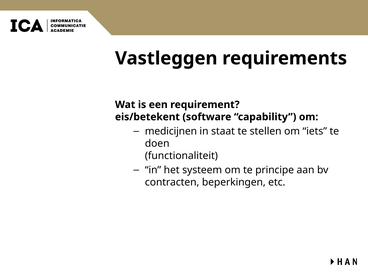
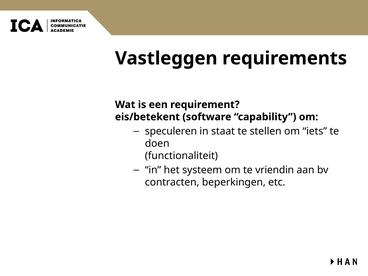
medicijnen: medicijnen -> speculeren
principe: principe -> vriendin
